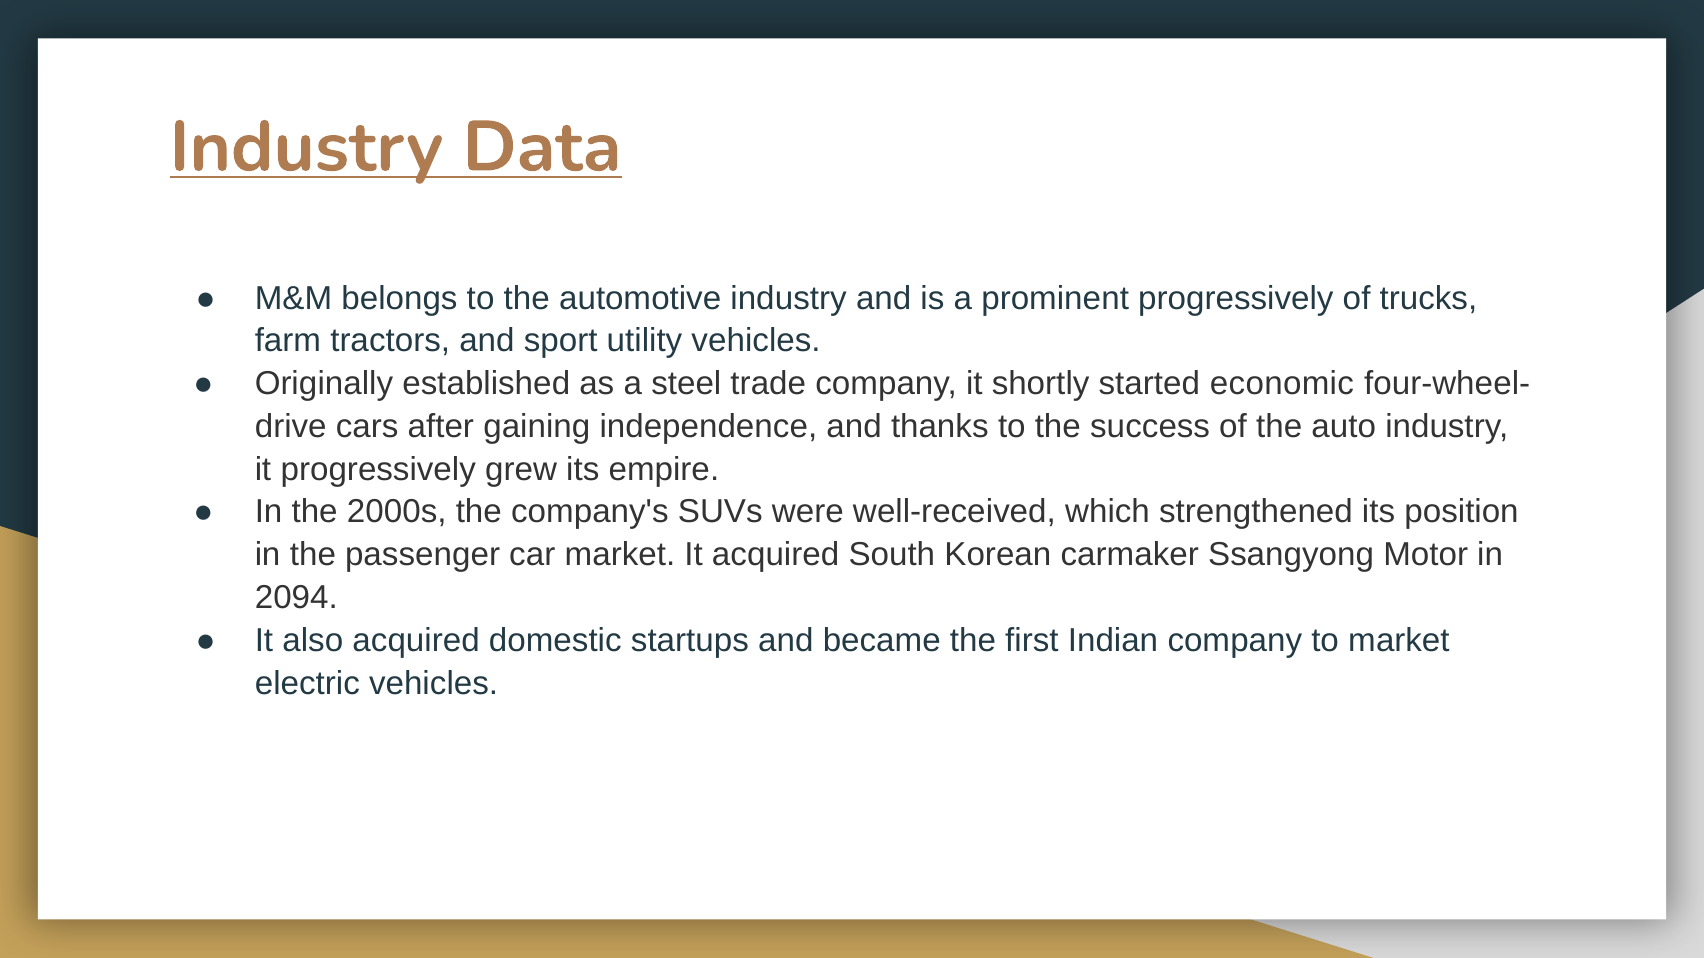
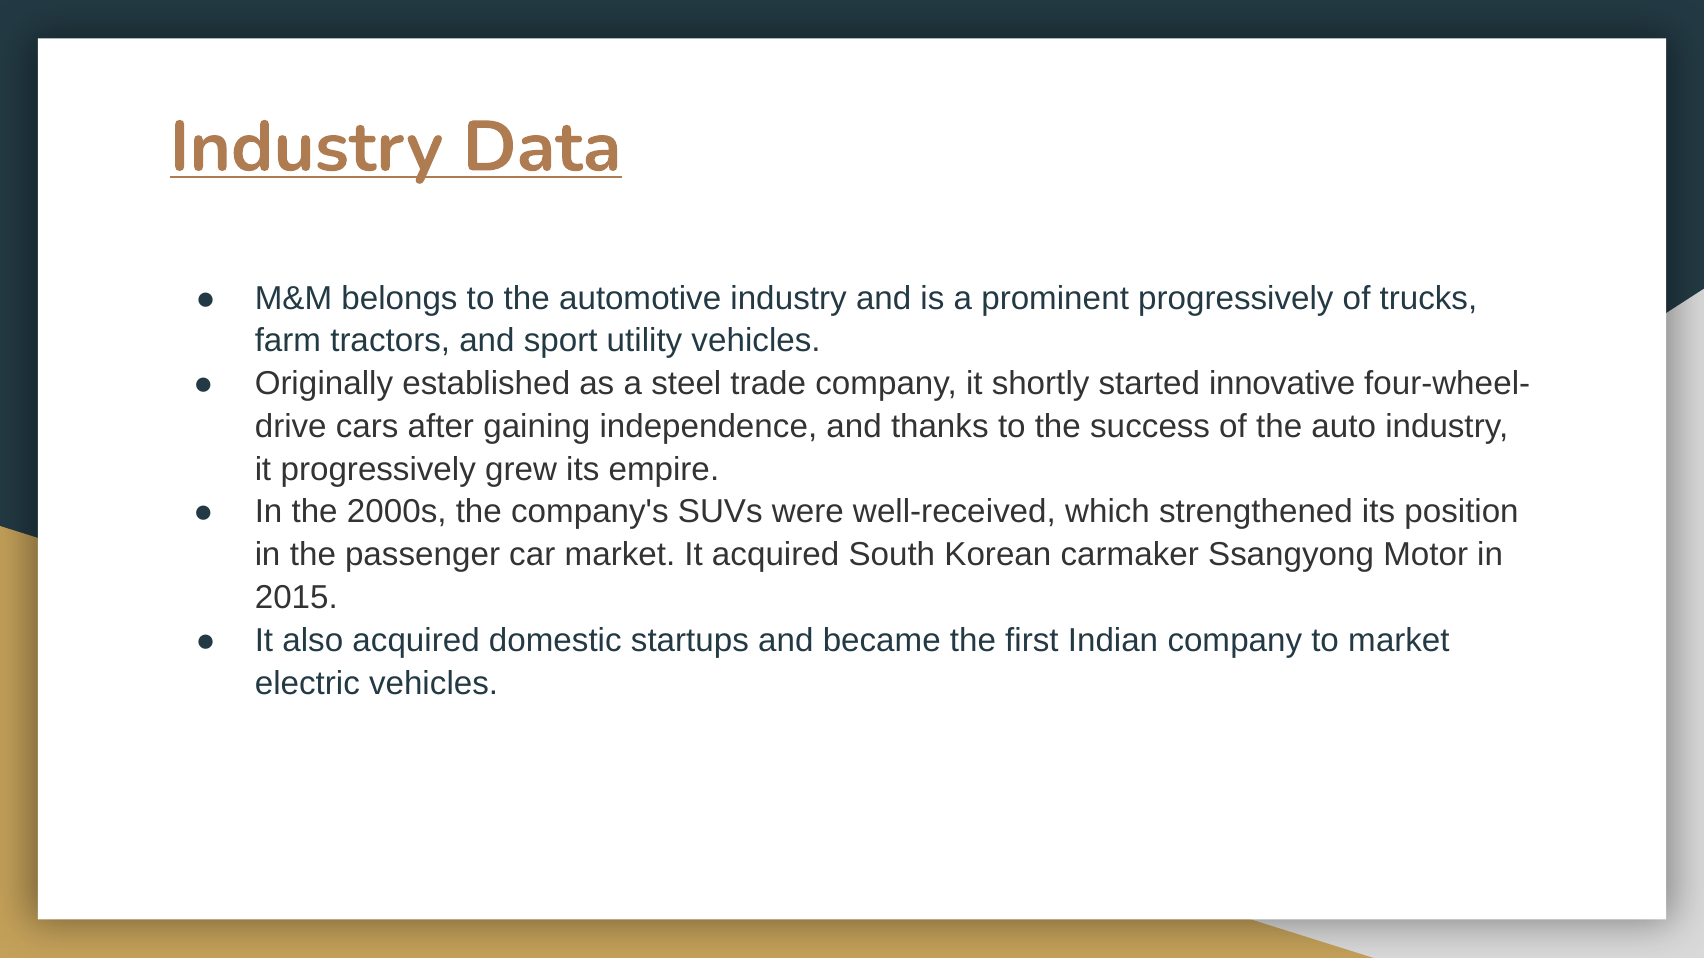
economic: economic -> innovative
2094: 2094 -> 2015
